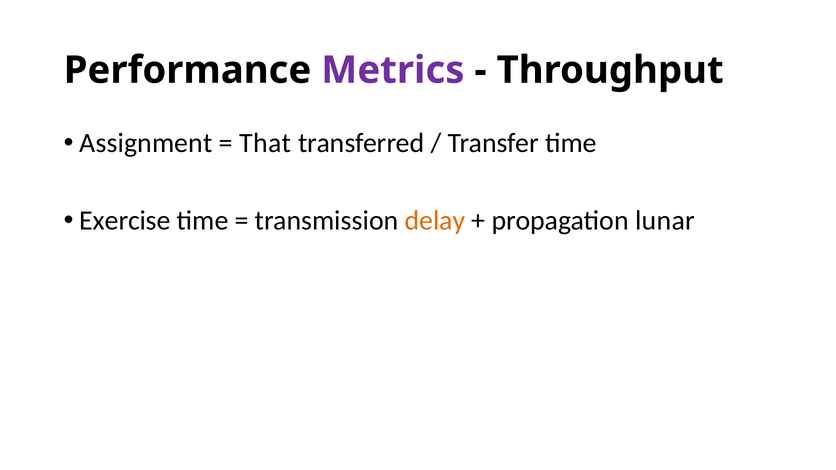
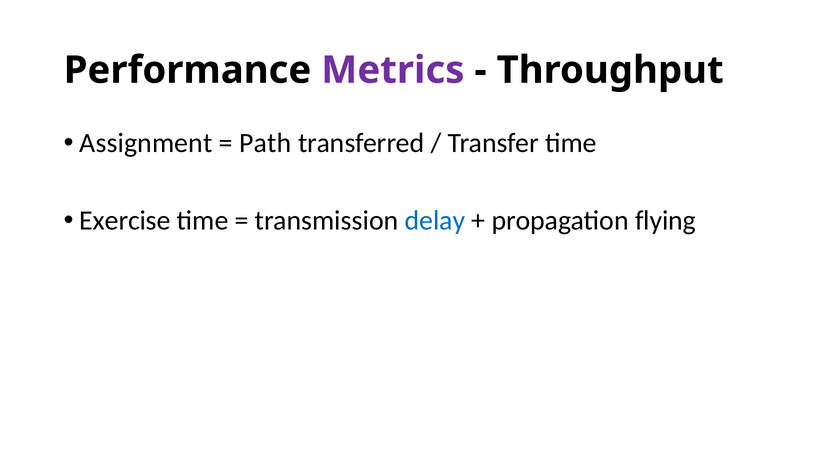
That: That -> Path
delay colour: orange -> blue
lunar: lunar -> flying
